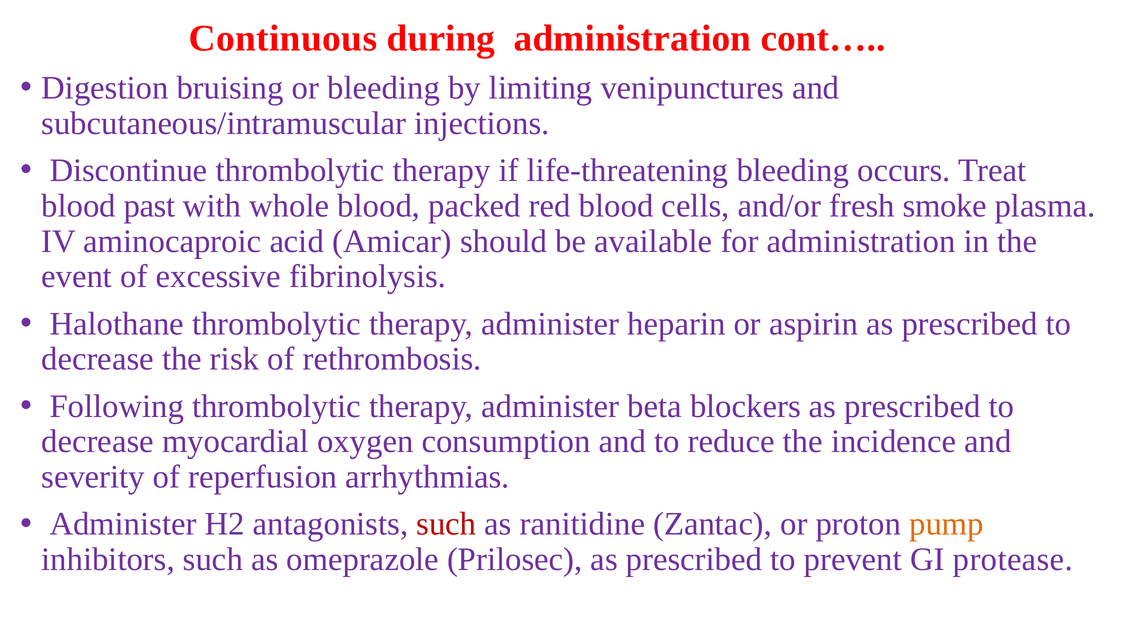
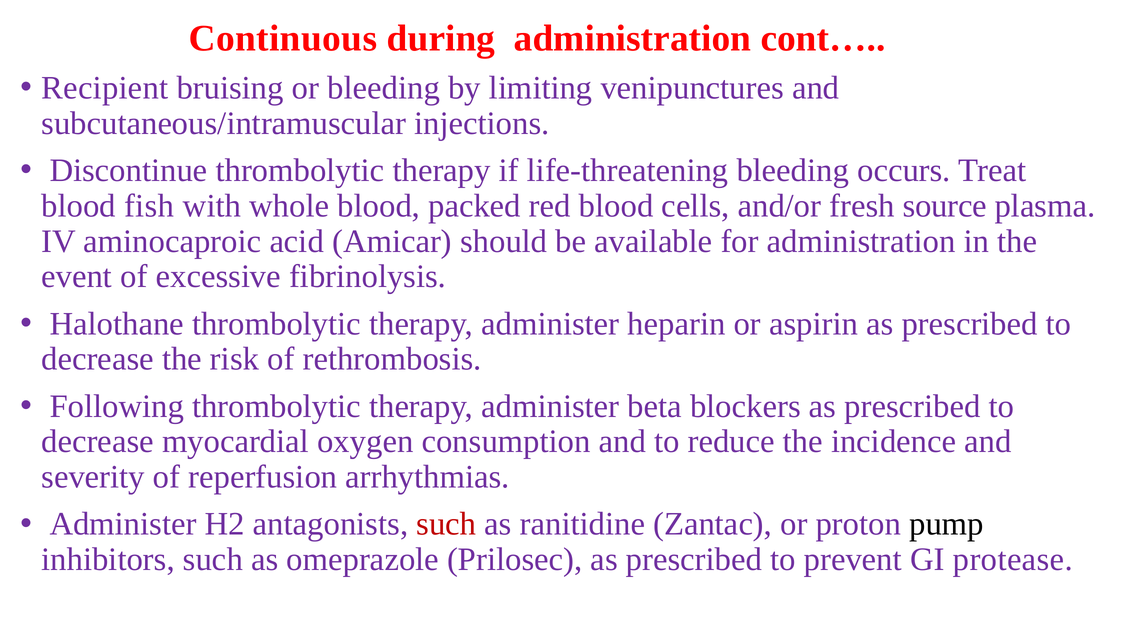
Digestion: Digestion -> Recipient
past: past -> fish
smoke: smoke -> source
pump colour: orange -> black
